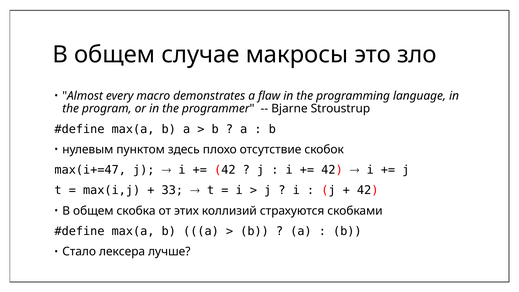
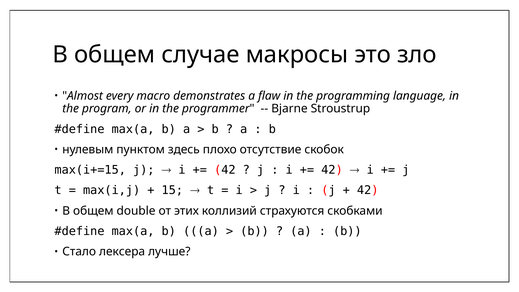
max(i+=47: max(i+=47 -> max(i+=15
33: 33 -> 15
скобка: скобка -> double
